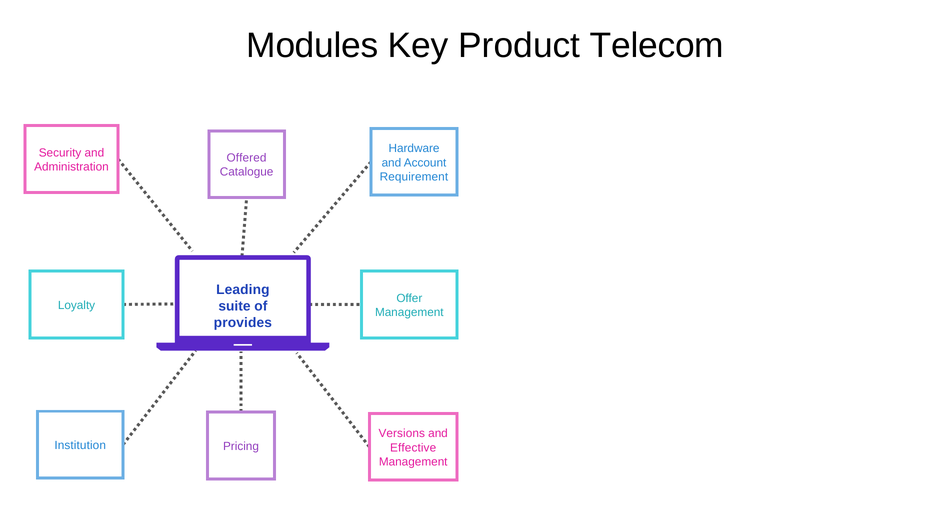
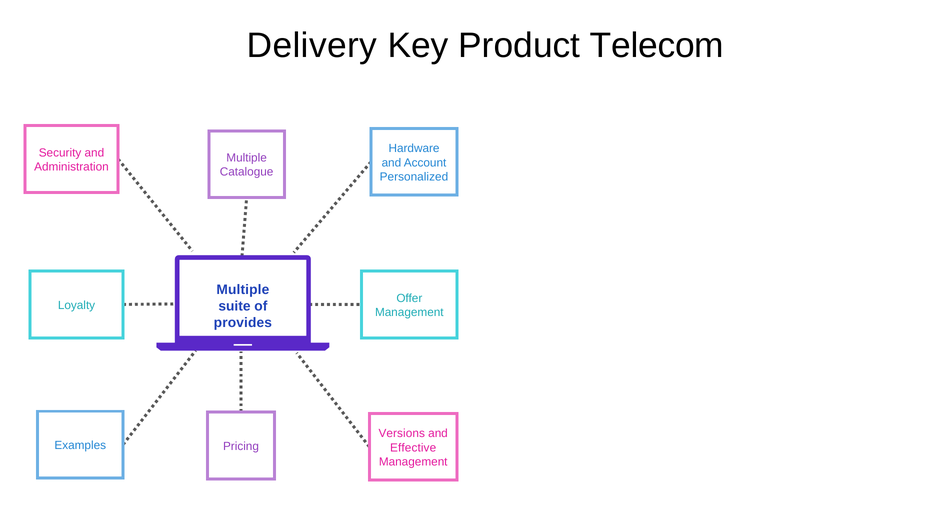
Modules: Modules -> Delivery
Offered at (247, 158): Offered -> Multiple
Requirement: Requirement -> Personalized
Leading at (243, 290): Leading -> Multiple
Institution: Institution -> Examples
